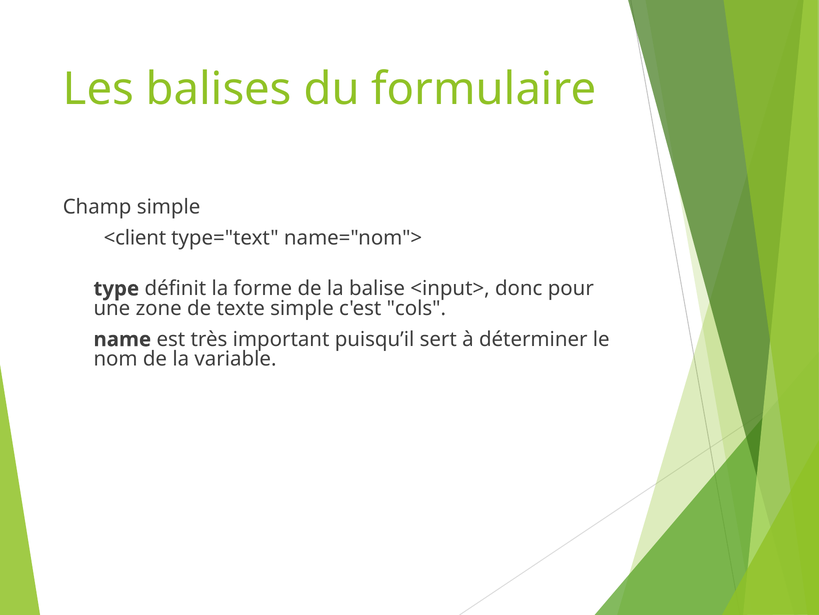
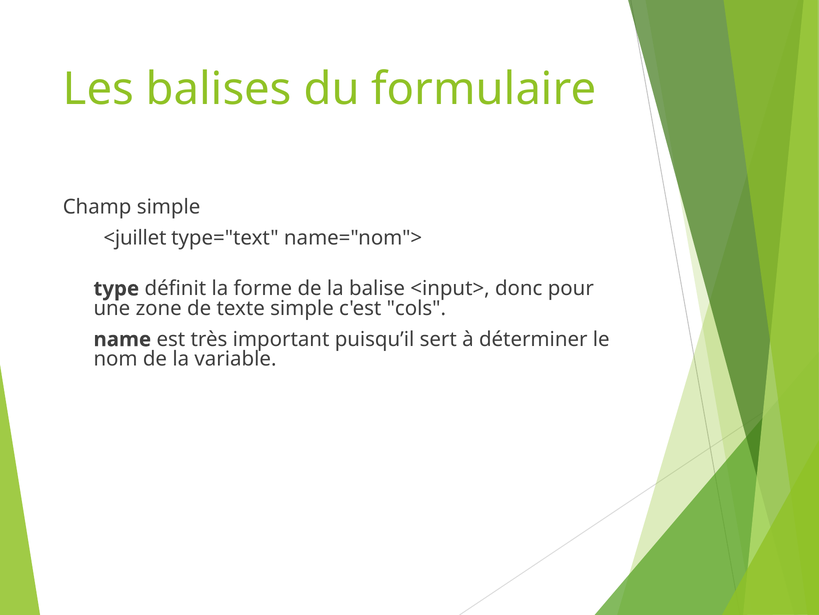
<client: <client -> <juillet
